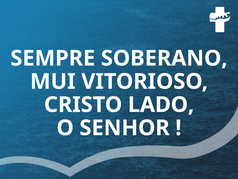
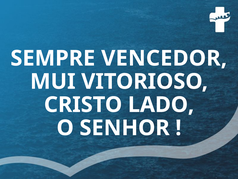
SOBERANO: SOBERANO -> VENCEDOR
